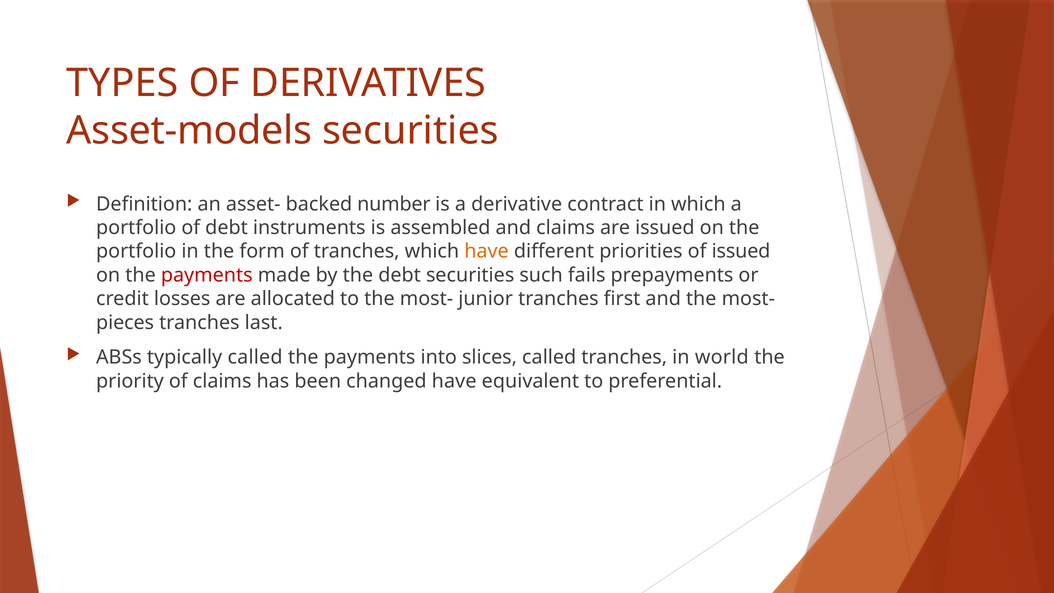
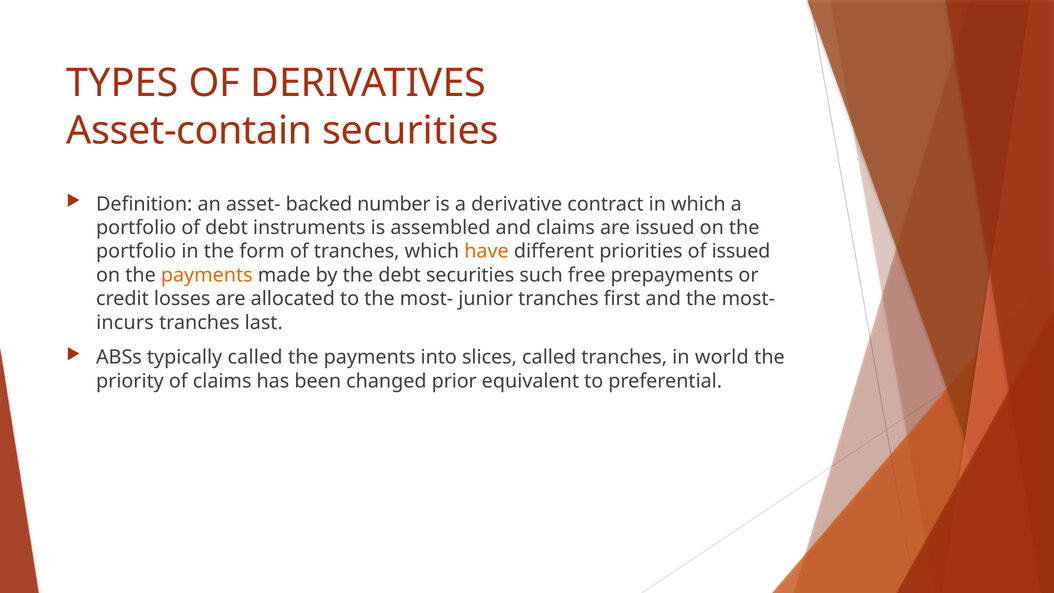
Asset-models: Asset-models -> Asset-contain
payments at (207, 275) colour: red -> orange
fails: fails -> free
pieces: pieces -> incurs
changed have: have -> prior
